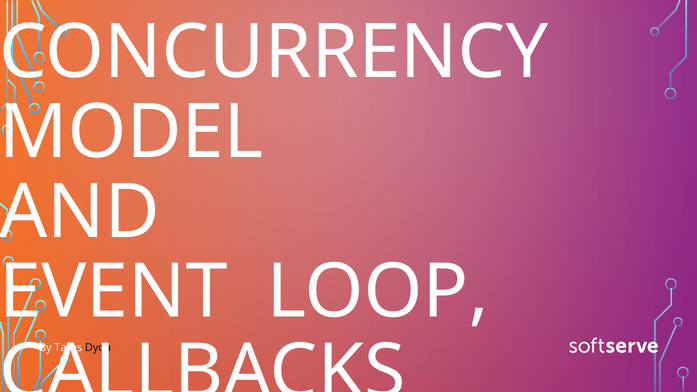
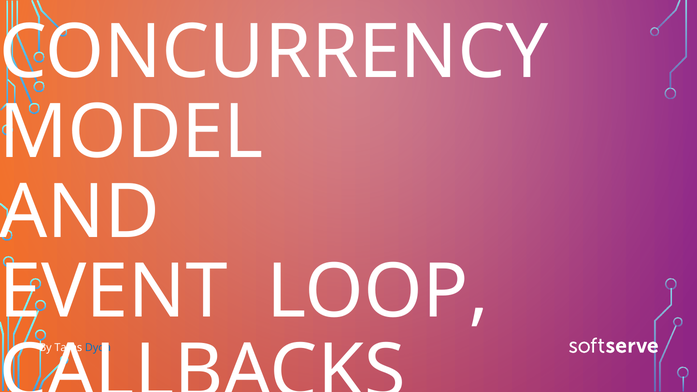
Dyda colour: black -> blue
